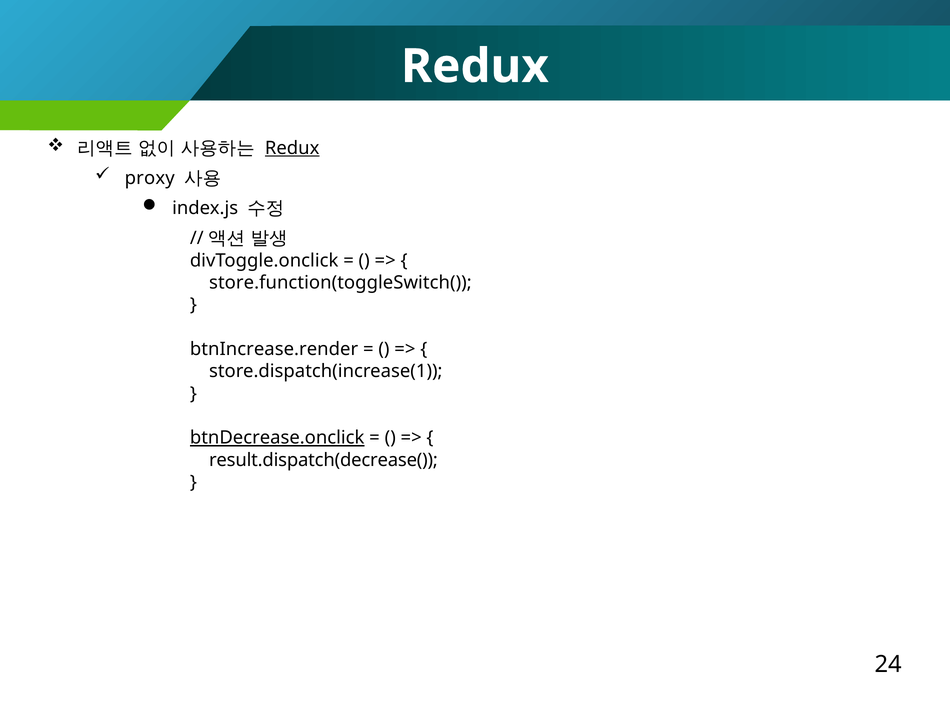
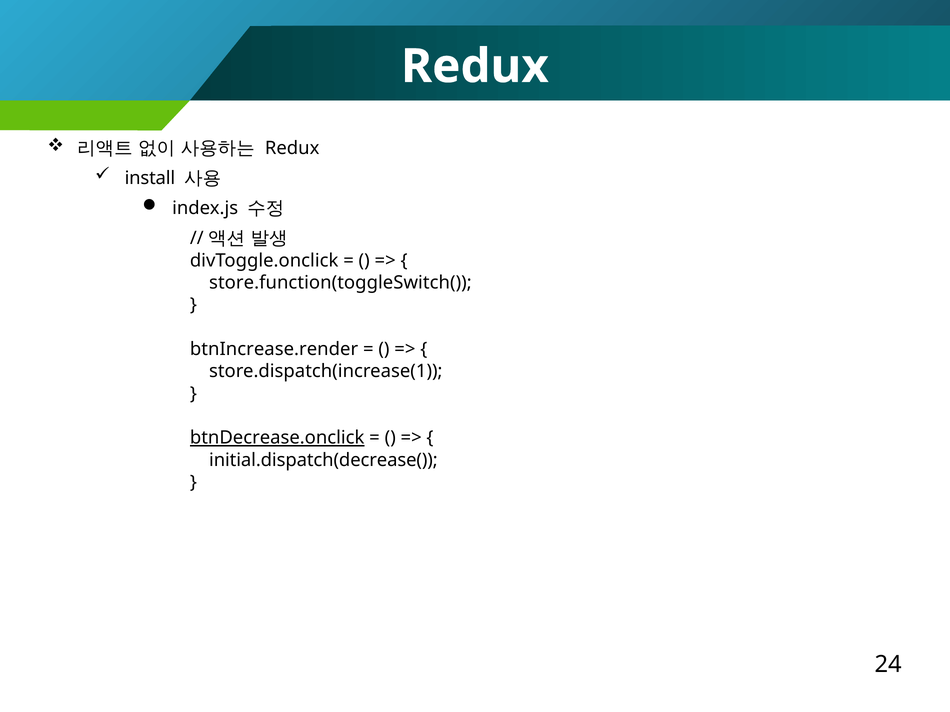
Redux at (292, 148) underline: present -> none
proxy: proxy -> install
result.dispatch(decrease(: result.dispatch(decrease( -> initial.dispatch(decrease(
